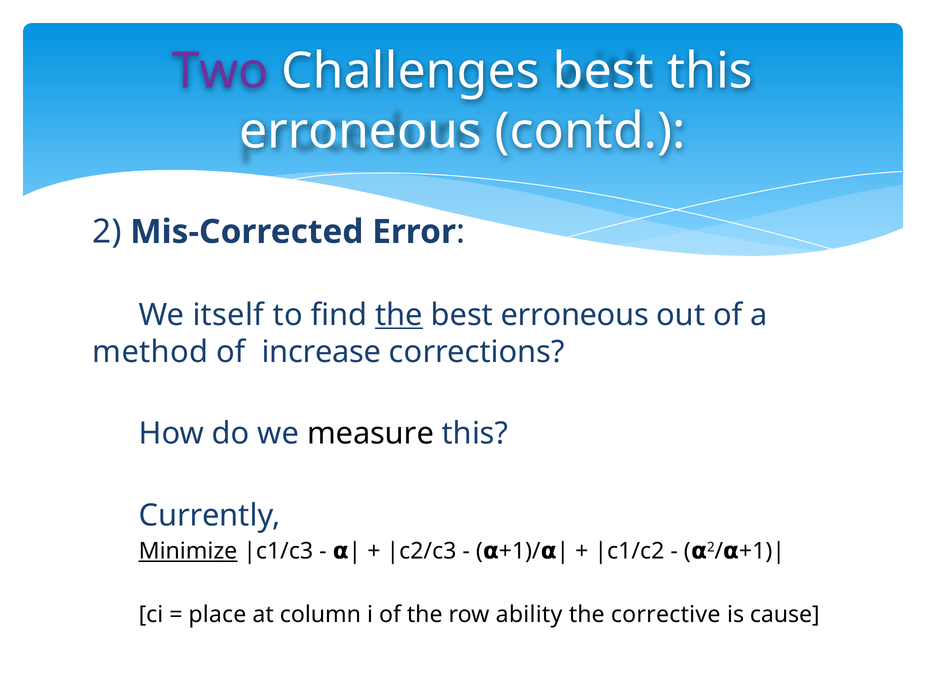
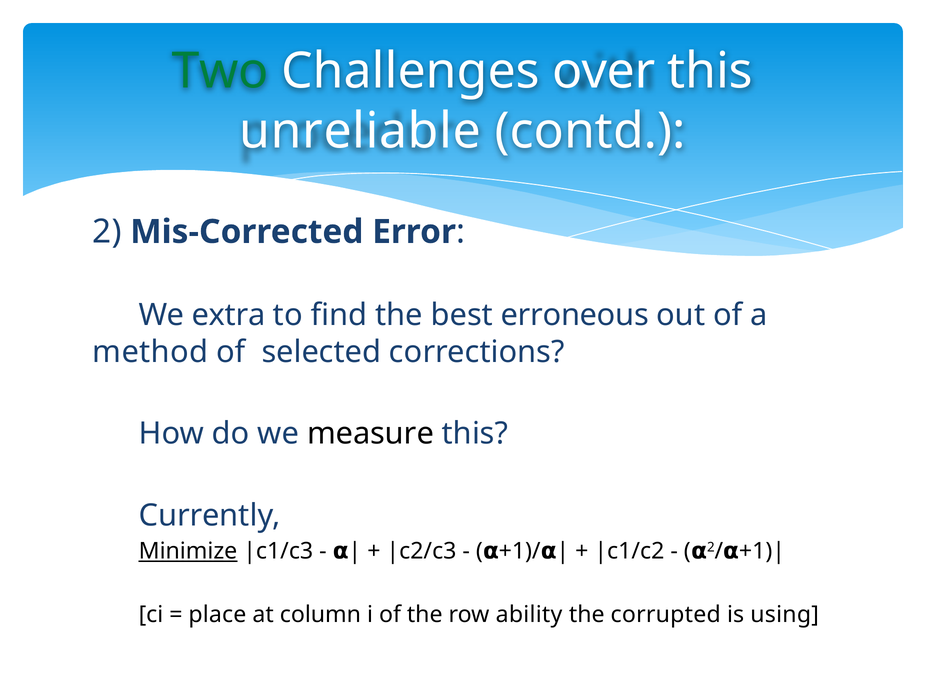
Two colour: purple -> green
Challenges best: best -> over
erroneous at (360, 131): erroneous -> unreliable
itself: itself -> extra
the at (399, 315) underline: present -> none
increase: increase -> selected
corrective: corrective -> corrupted
cause: cause -> using
